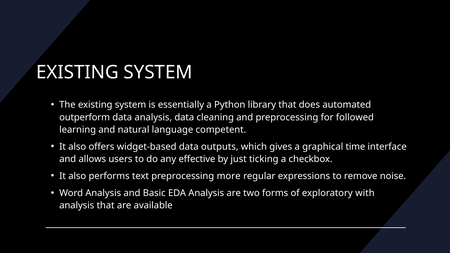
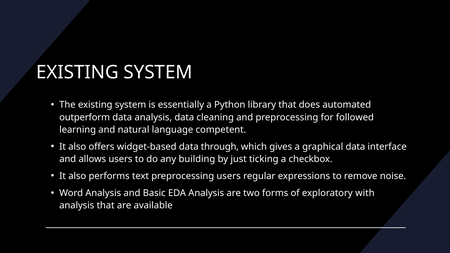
outputs: outputs -> through
graphical time: time -> data
effective: effective -> building
preprocessing more: more -> users
